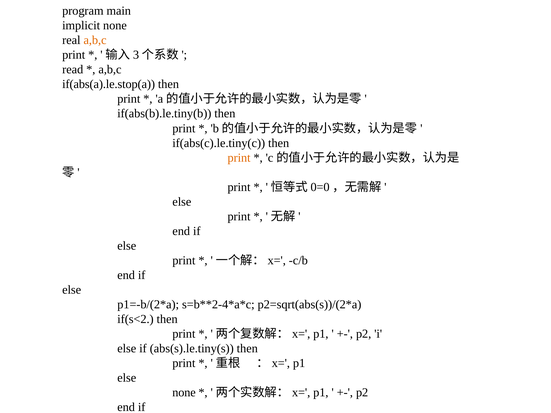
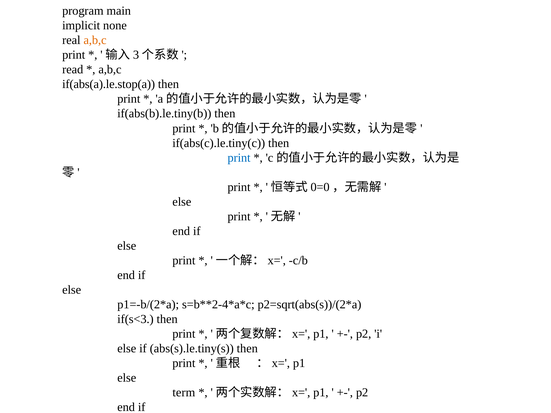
print at (239, 158) colour: orange -> blue
if(s<2: if(s<2 -> if(s<3
none at (184, 393): none -> term
